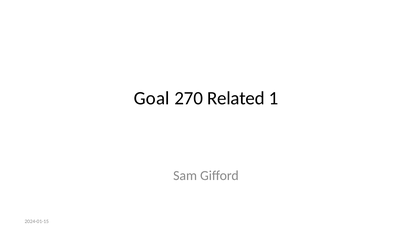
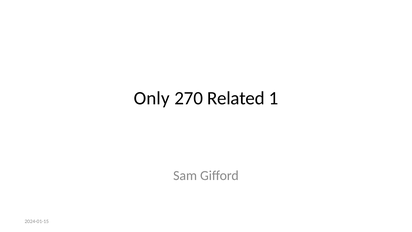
Goal: Goal -> Only
